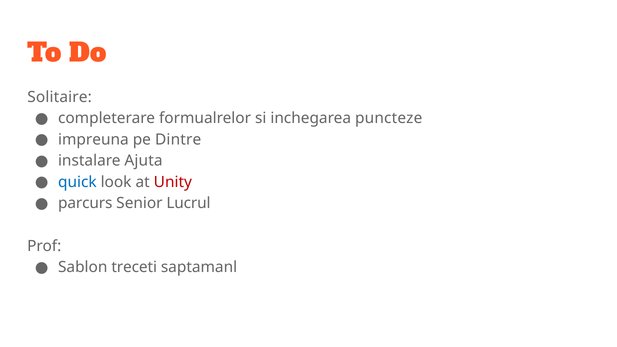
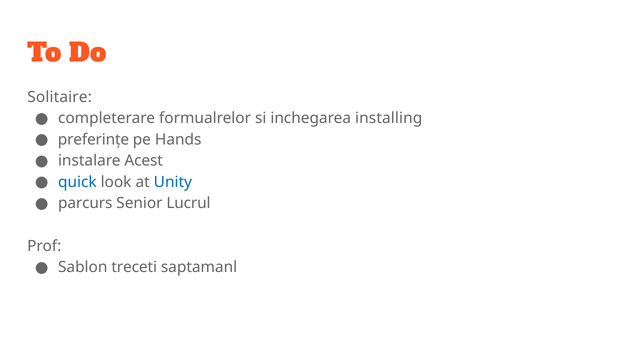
puncteze: puncteze -> installing
impreuna: impreuna -> preferințe
Dintre: Dintre -> Hands
Ajuta: Ajuta -> Acest
Unity colour: red -> blue
